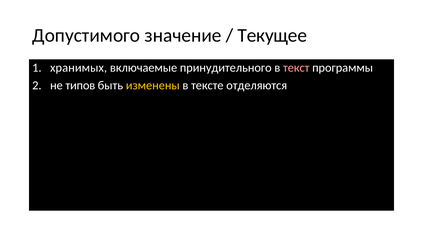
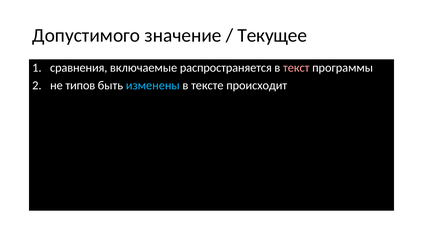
хранимых: хранимых -> сравнения
принудительного: принудительного -> распространяется
изменены colour: yellow -> light blue
отделяются: отделяются -> происходит
